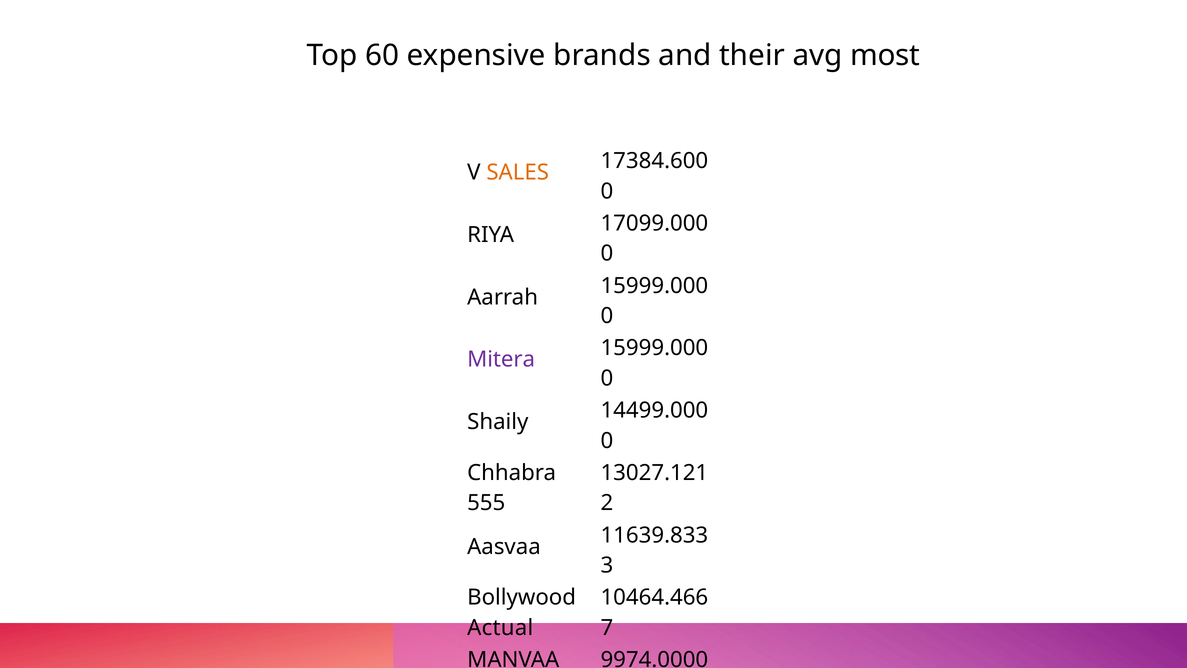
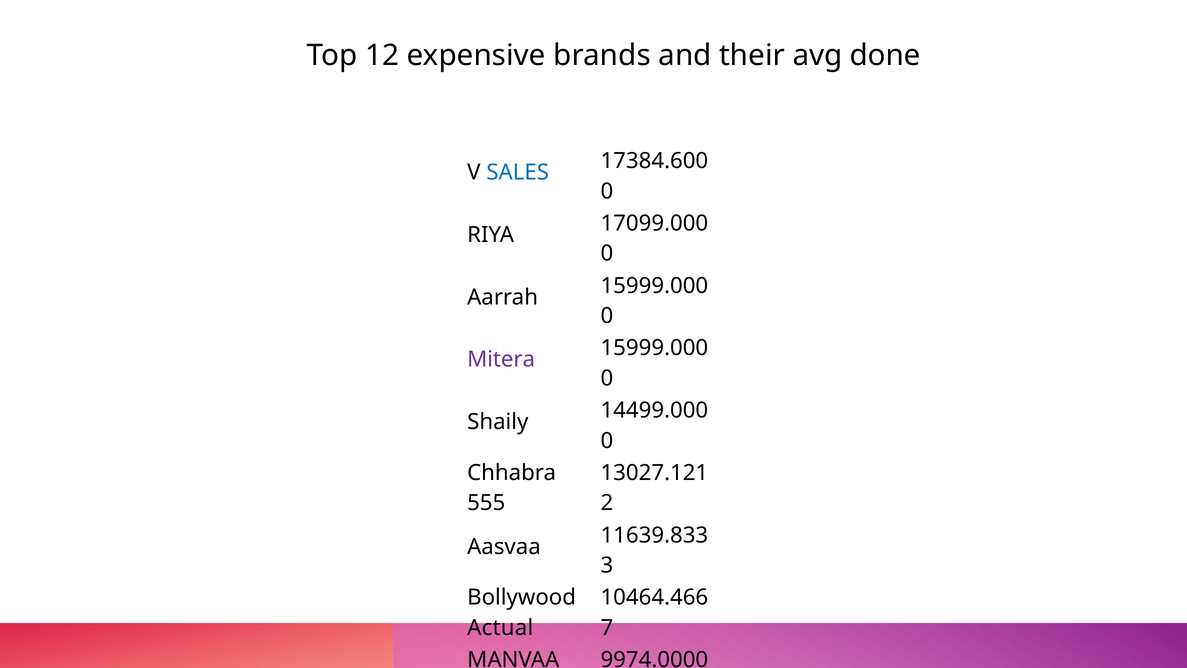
60: 60 -> 12
most: most -> done
SALES colour: orange -> blue
